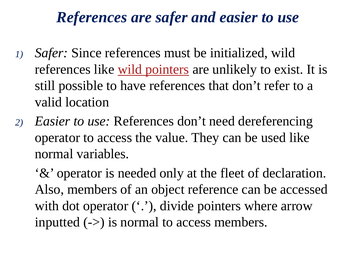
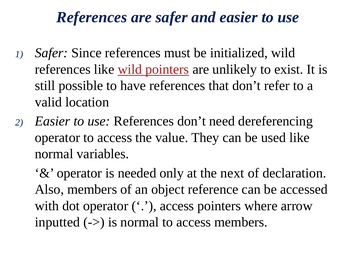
fleet: fleet -> next
divide at (177, 205): divide -> access
